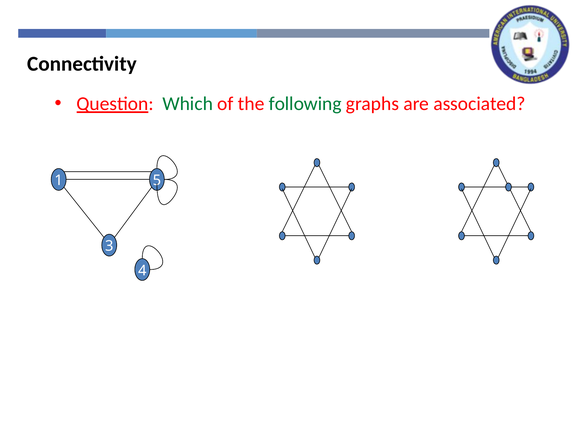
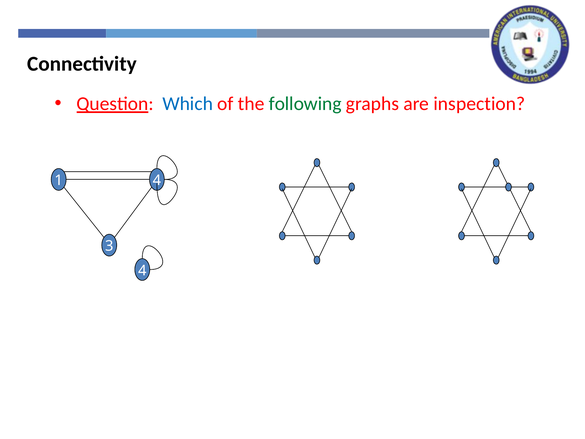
Which colour: green -> blue
associated: associated -> inspection
1 5: 5 -> 4
